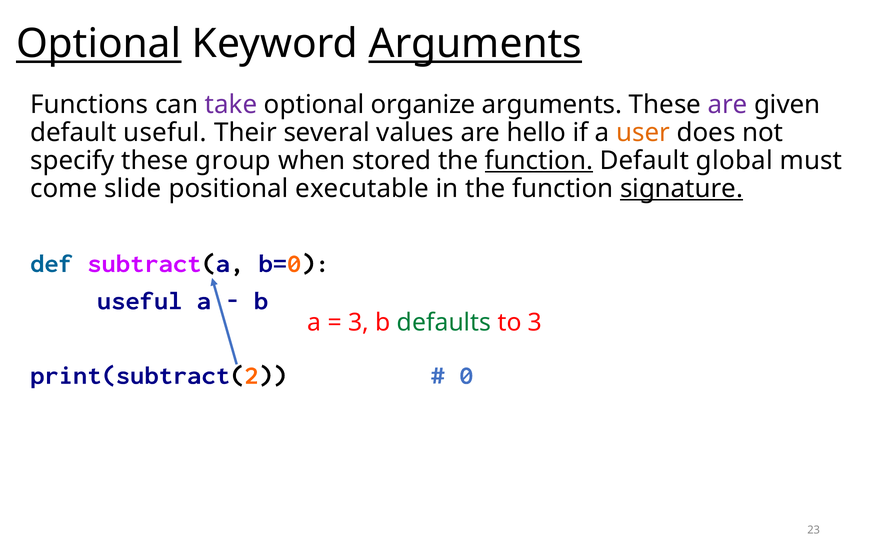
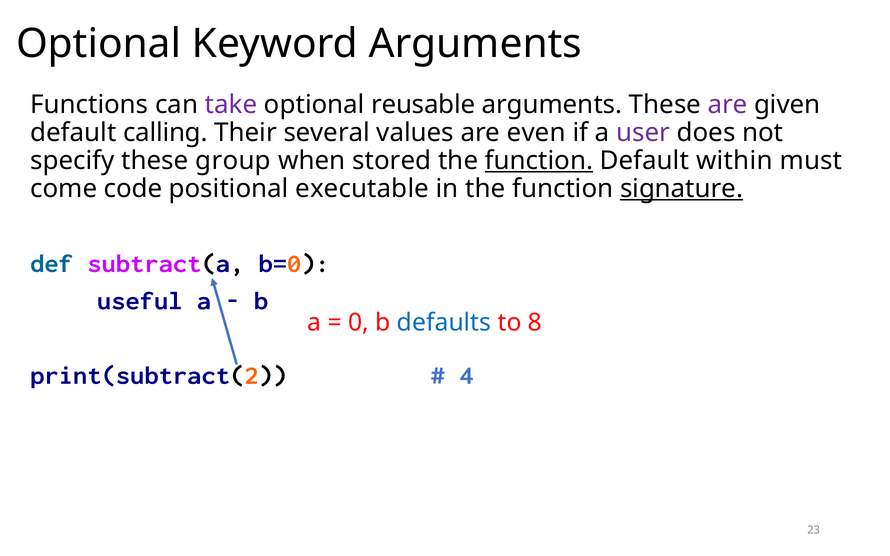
Optional at (99, 44) underline: present -> none
Arguments at (475, 44) underline: present -> none
organize: organize -> reusable
default useful: useful -> calling
hello: hello -> even
user colour: orange -> purple
global: global -> within
slide: slide -> code
3 at (359, 323): 3 -> 0
defaults colour: green -> blue
to 3: 3 -> 8
0: 0 -> 4
